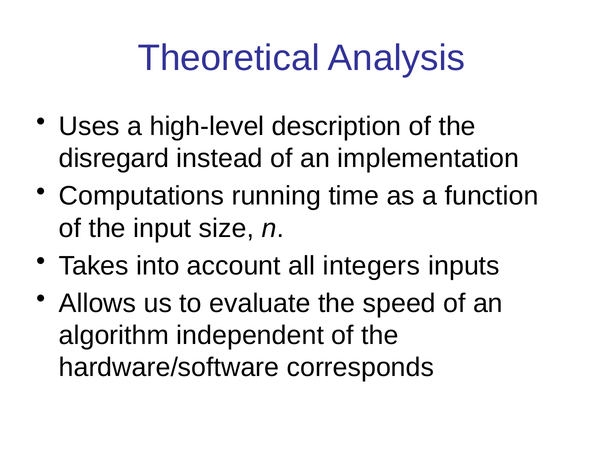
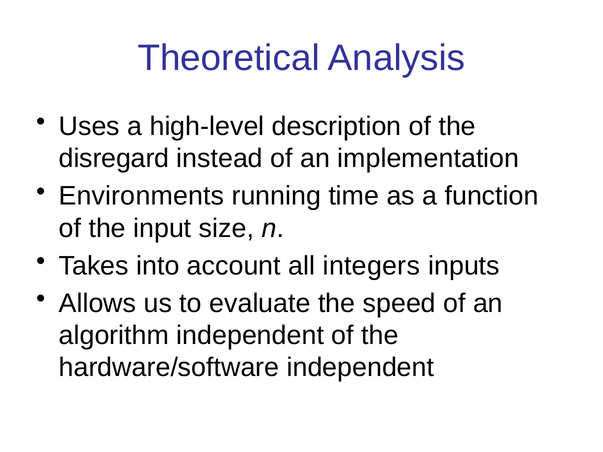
Computations: Computations -> Environments
hardware/software corresponds: corresponds -> independent
